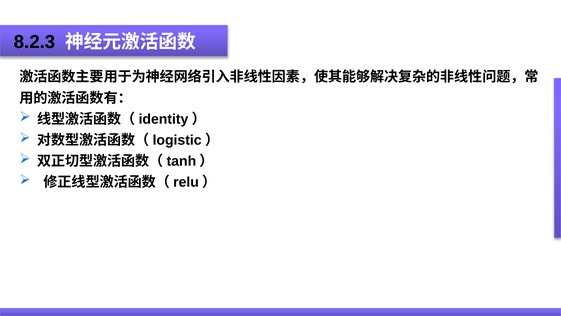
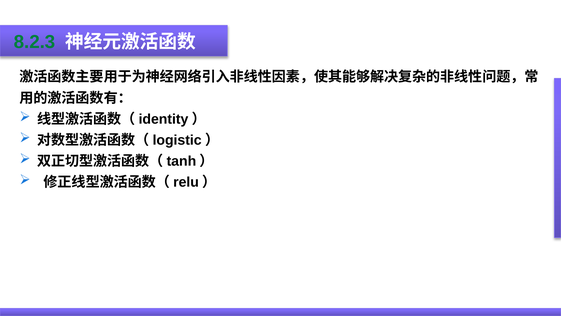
8.2.3 colour: black -> green
